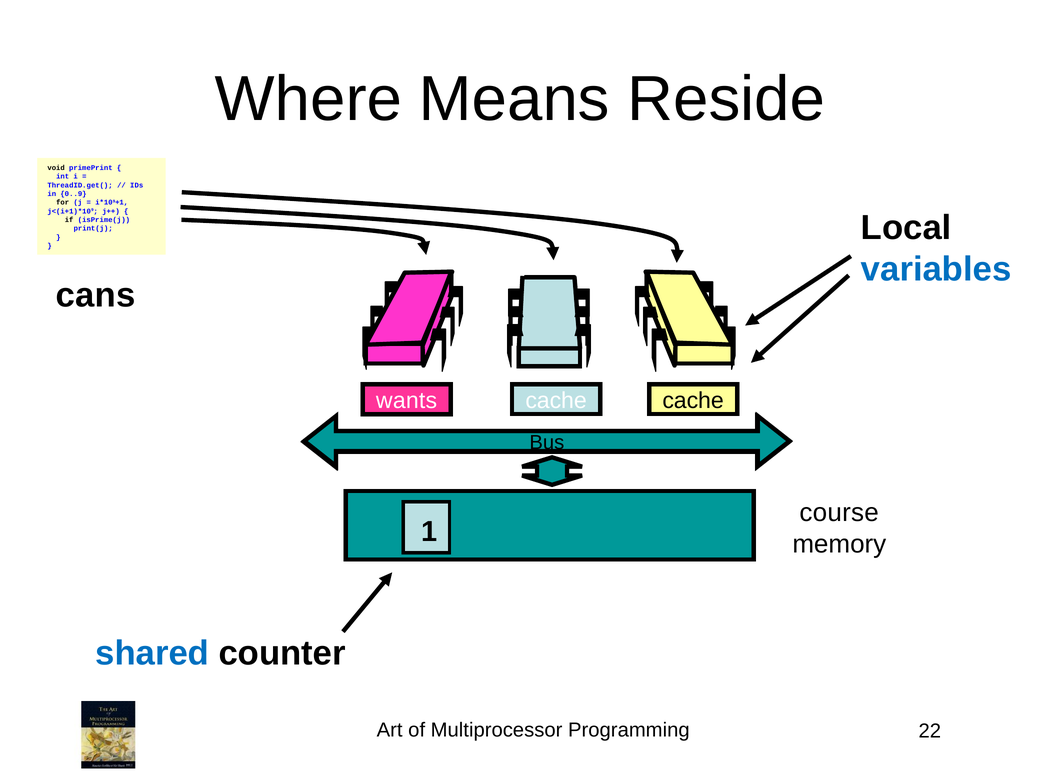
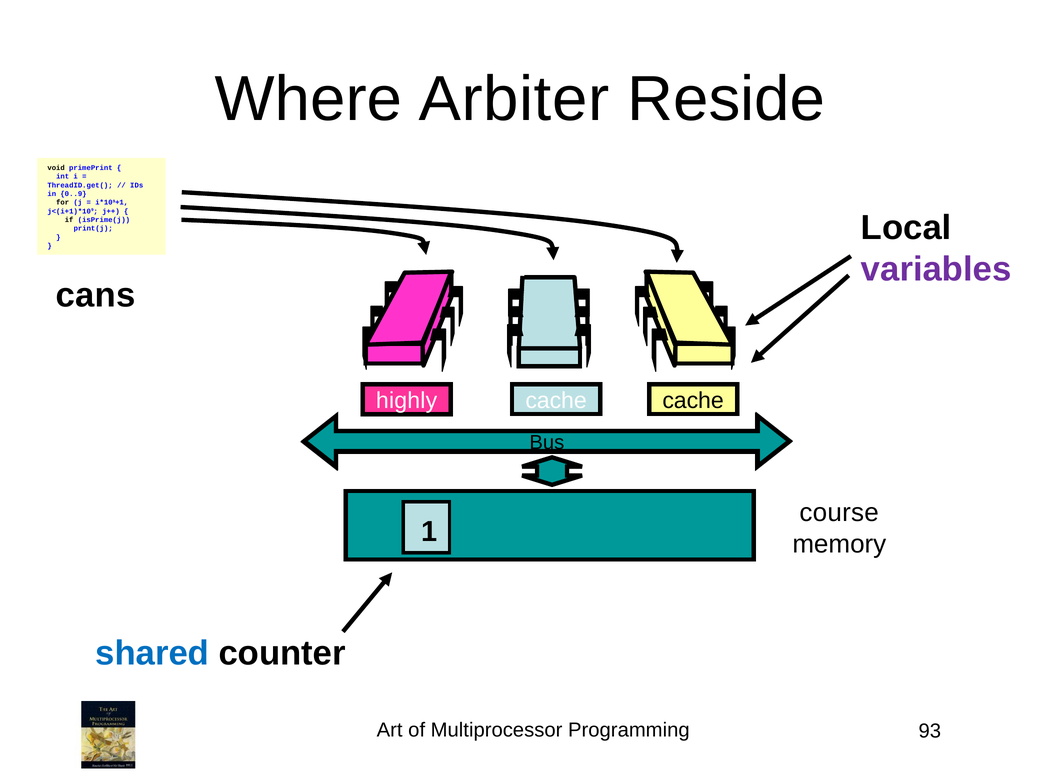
Means: Means -> Arbiter
variables colour: blue -> purple
wants: wants -> highly
22: 22 -> 93
